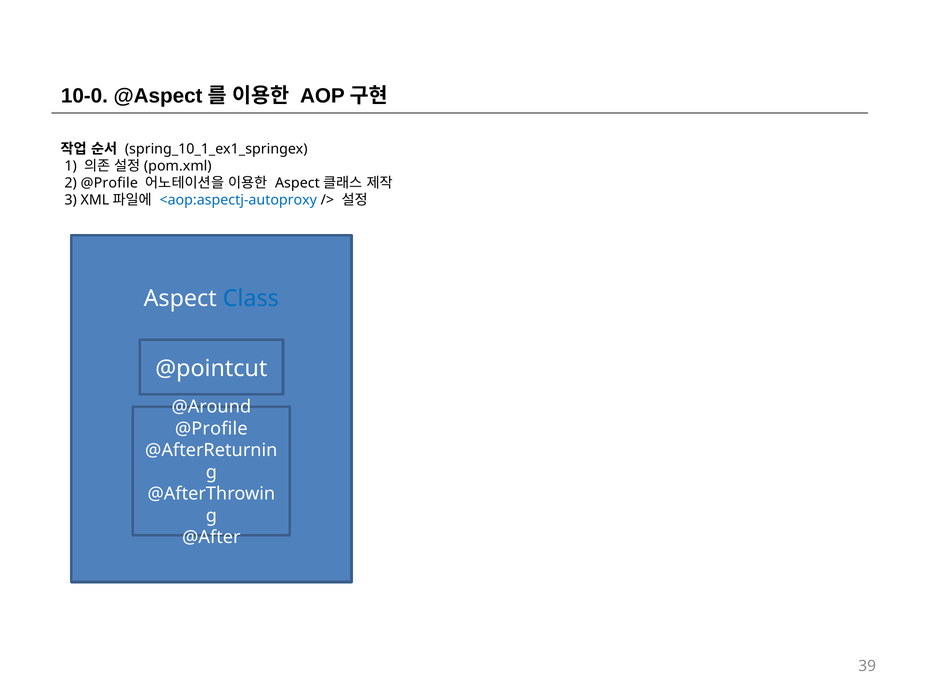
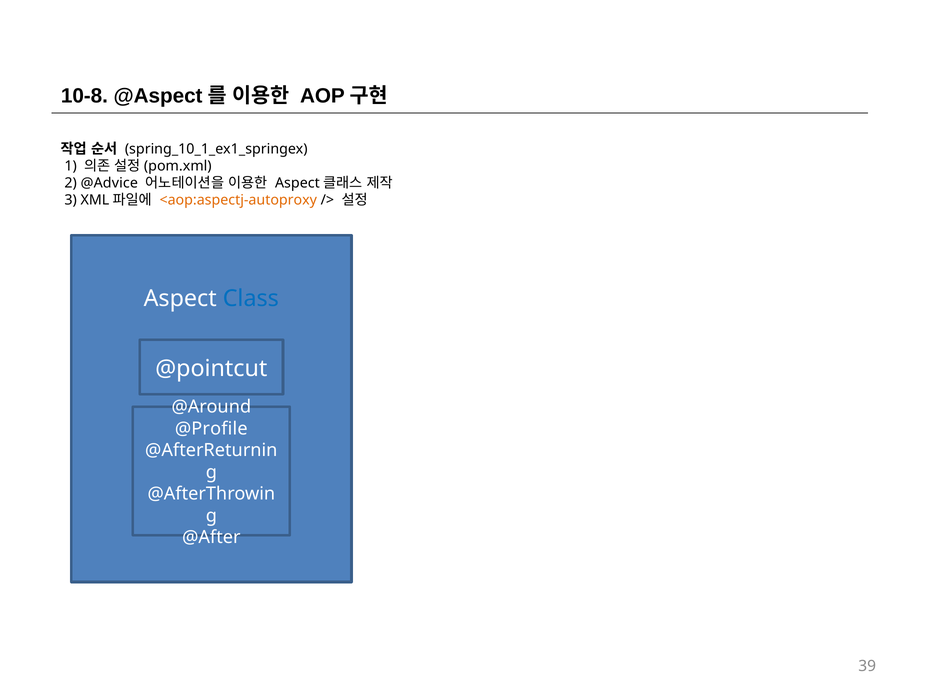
10-0: 10-0 -> 10-8
2 @Profile: @Profile -> @Advice
<aop:aspectj-autoproxy colour: blue -> orange
